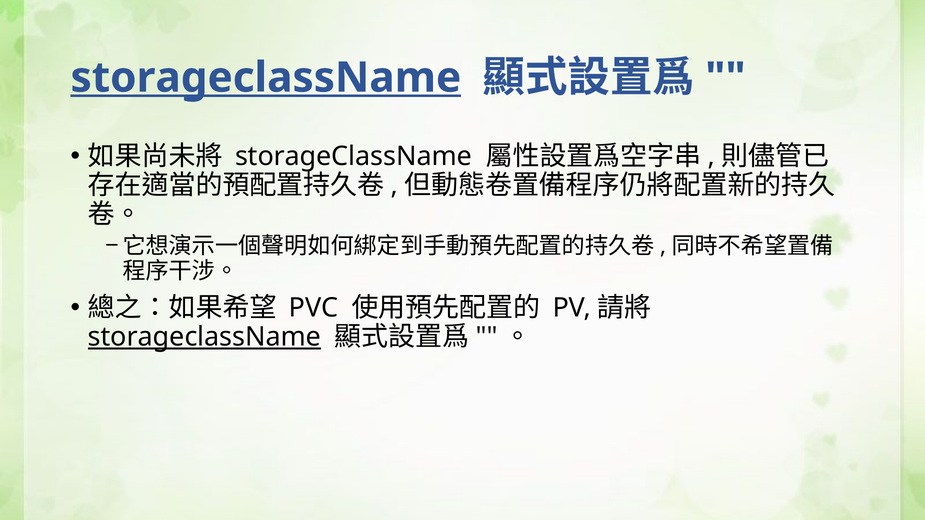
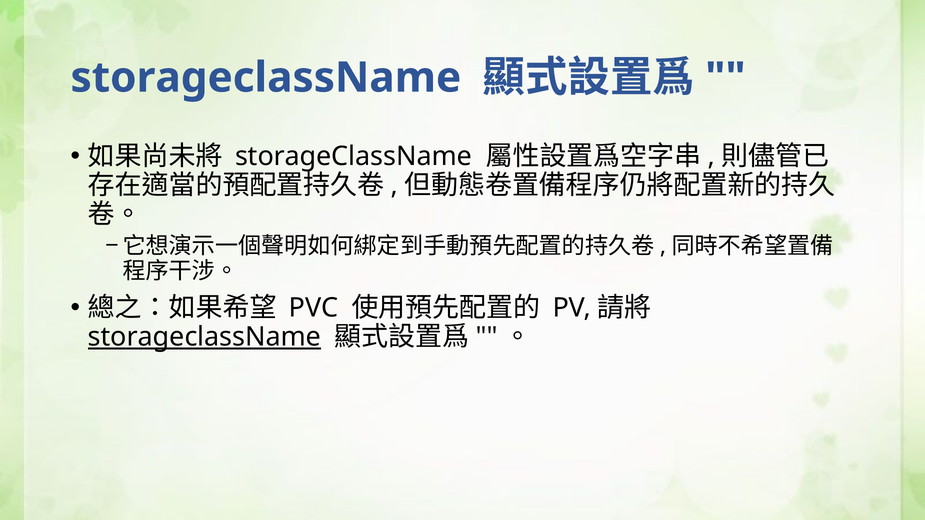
storageclassName at (266, 78) underline: present -> none
